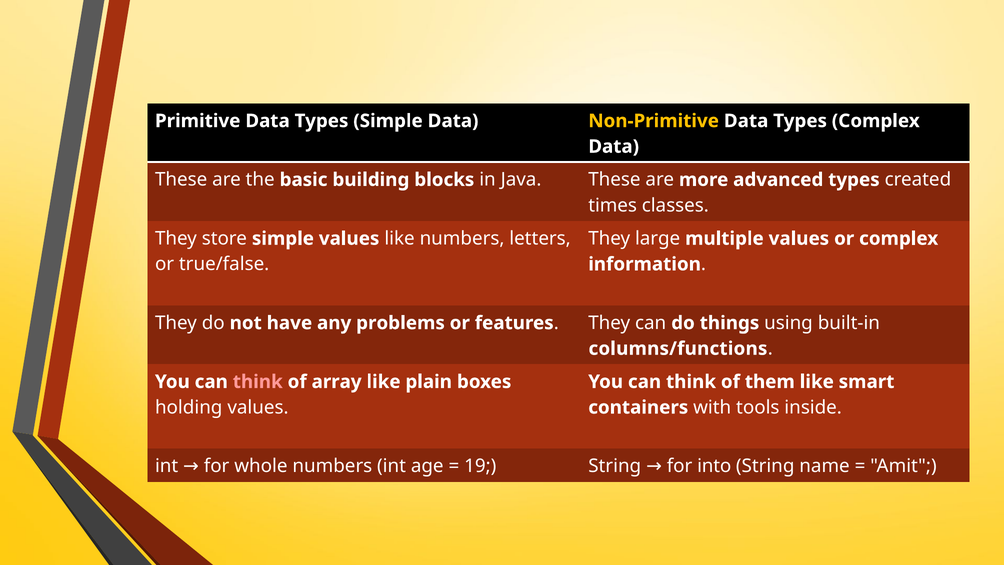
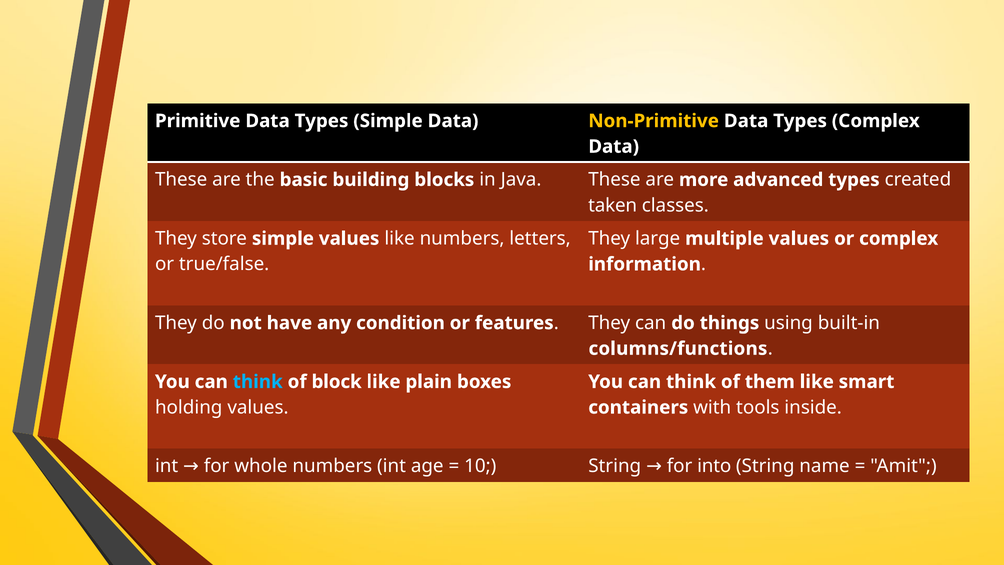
times: times -> taken
problems: problems -> condition
think at (258, 382) colour: pink -> light blue
array: array -> block
19: 19 -> 10
